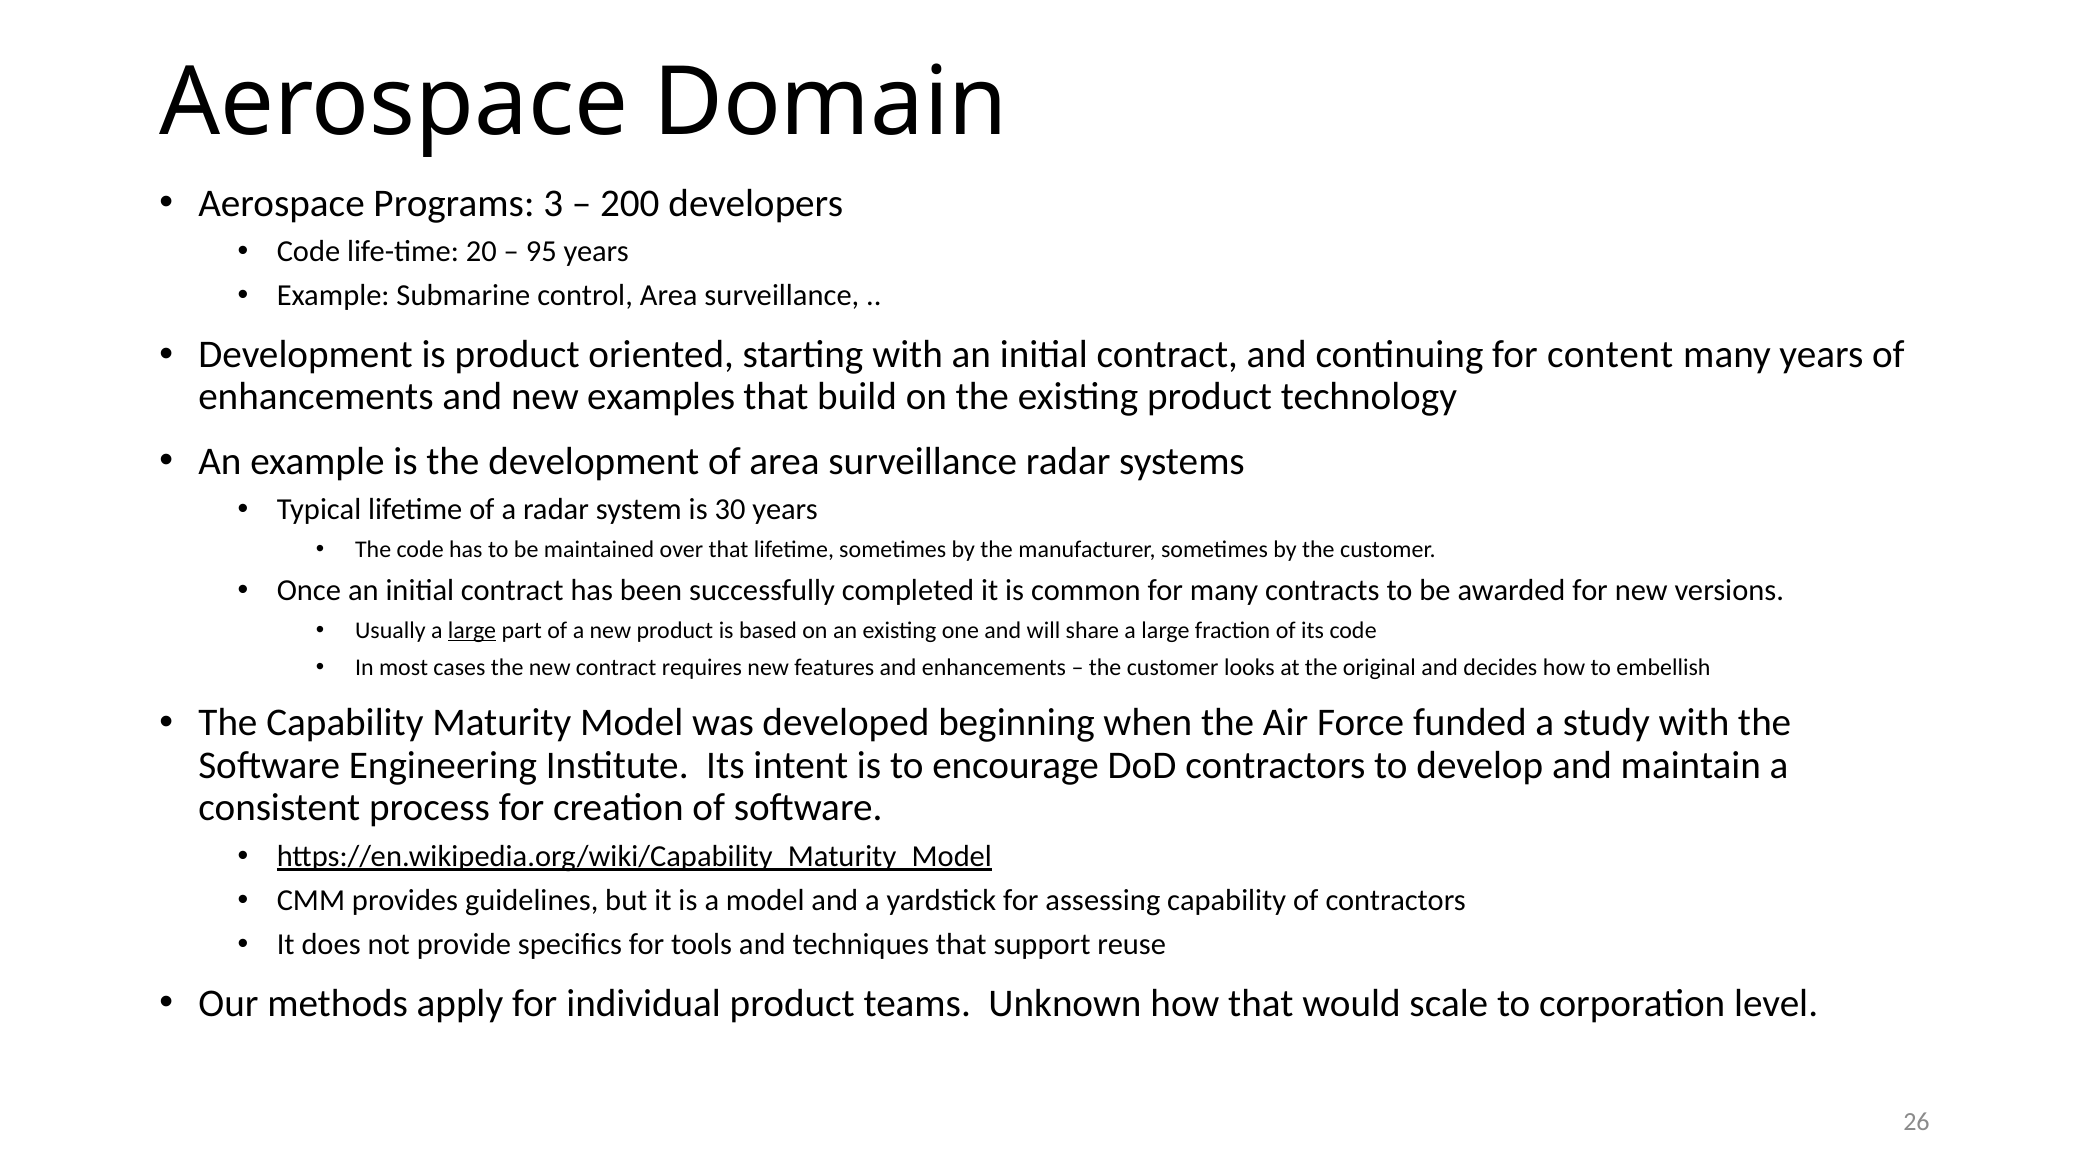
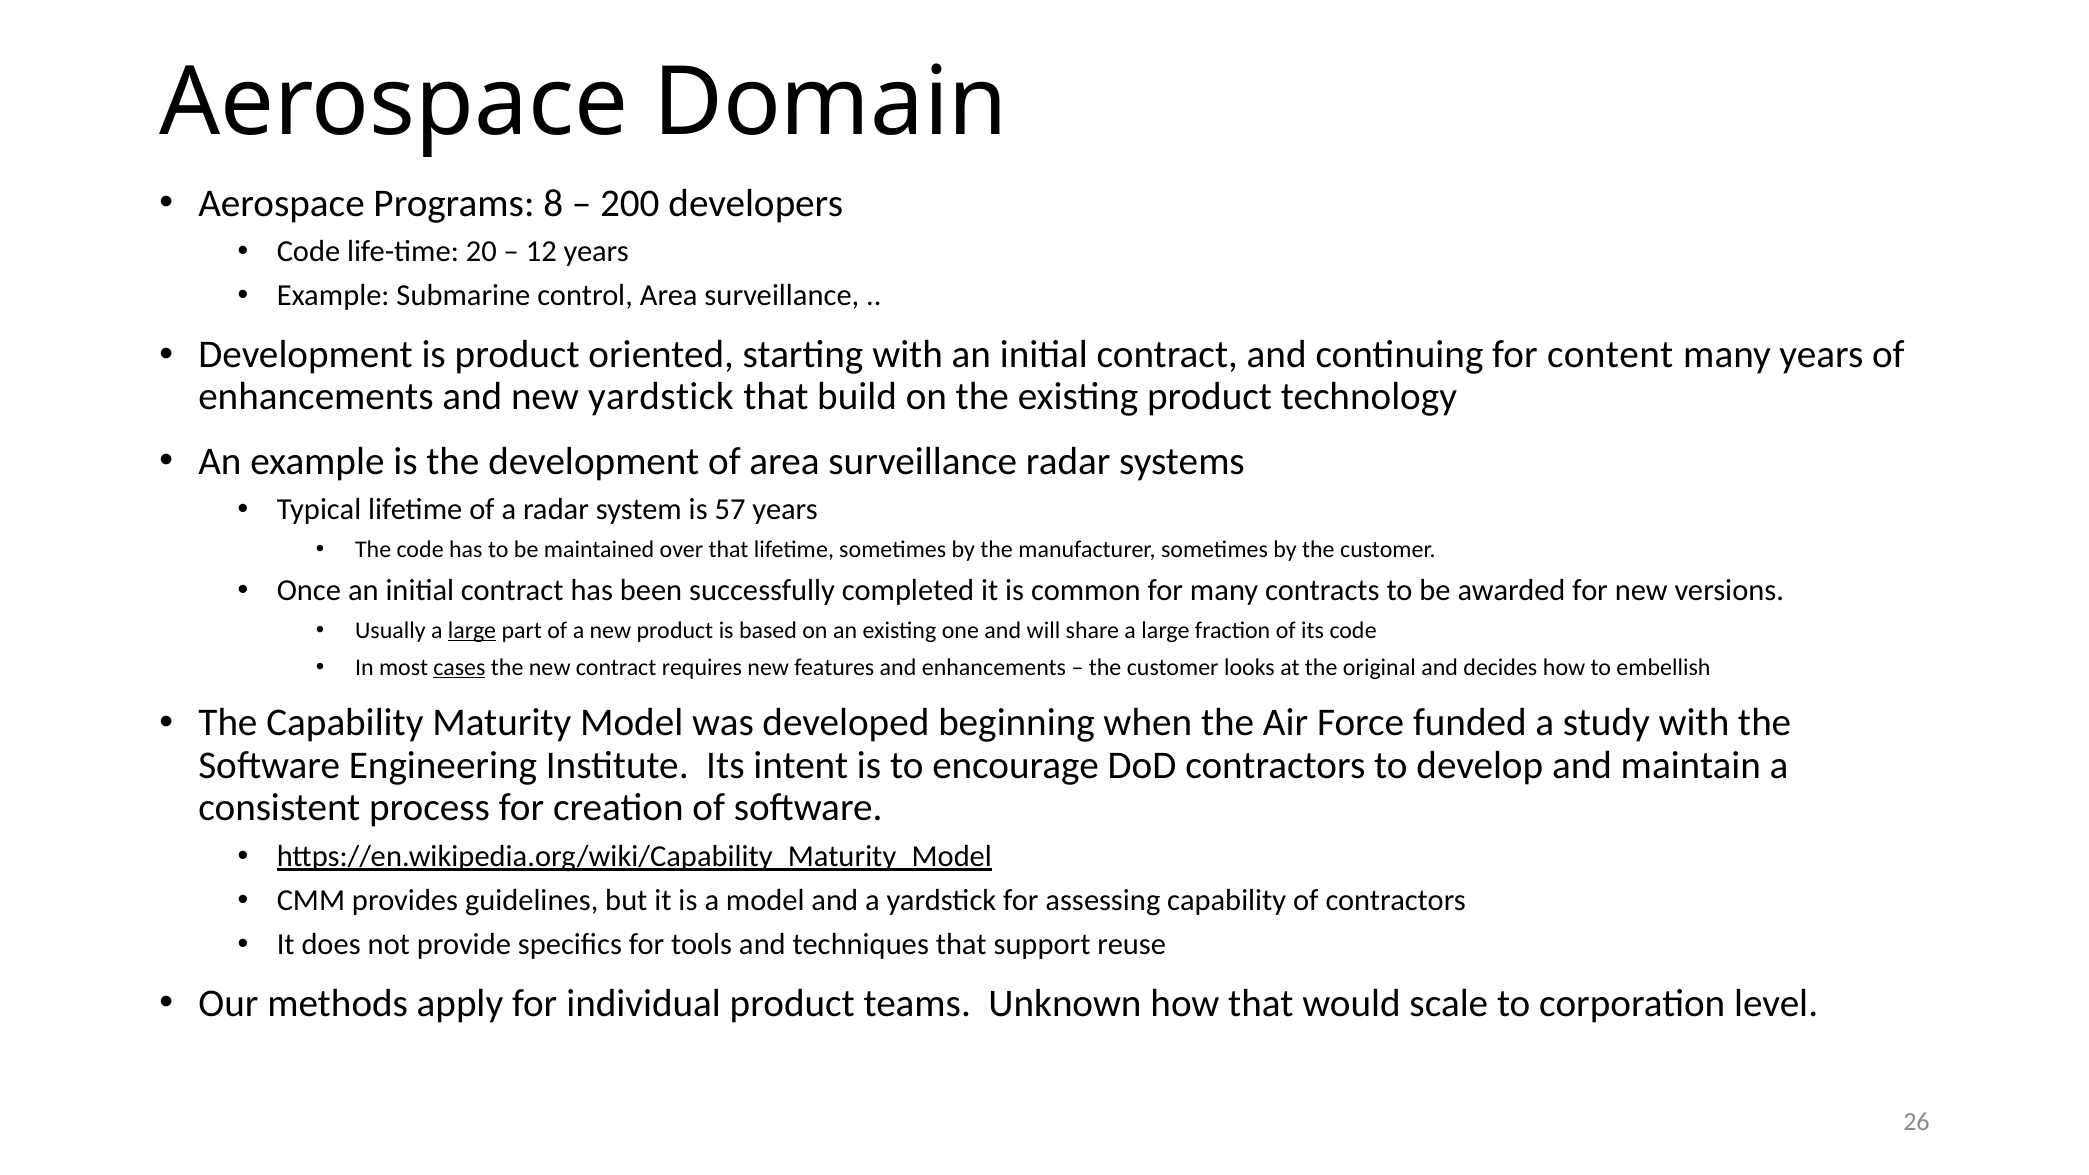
3: 3 -> 8
95: 95 -> 12
new examples: examples -> yardstick
30: 30 -> 57
cases underline: none -> present
